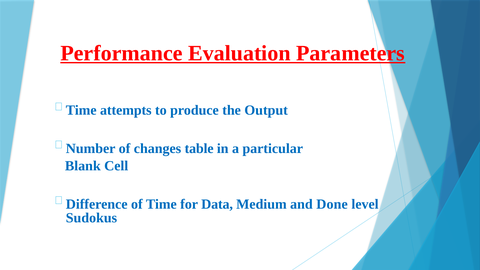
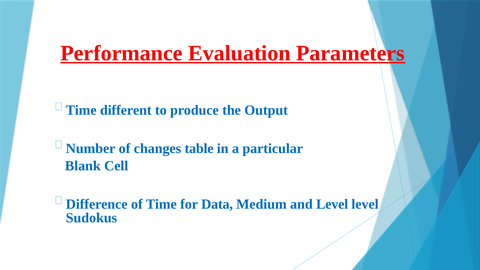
attempts: attempts -> different
and Done: Done -> Level
